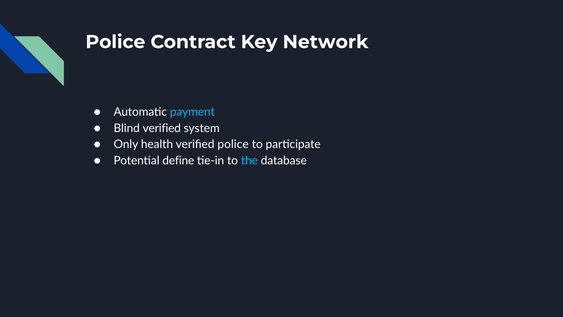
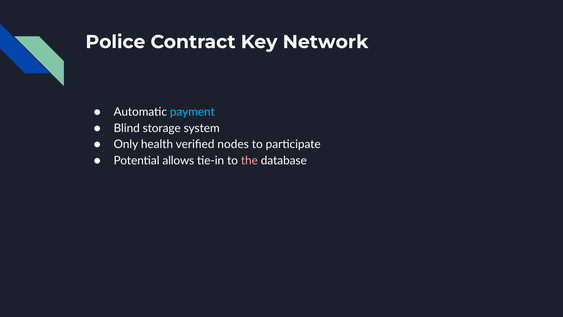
Blind verified: verified -> storage
verified police: police -> nodes
define: define -> allows
the colour: light blue -> pink
